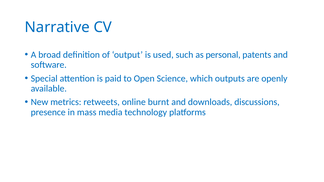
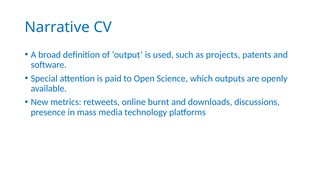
personal: personal -> projects
